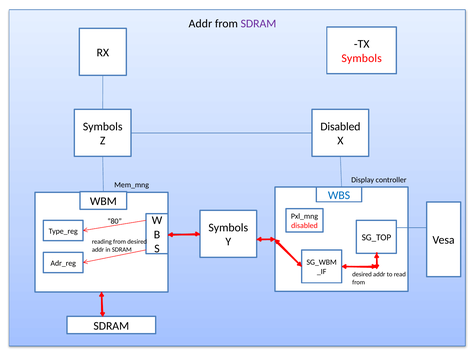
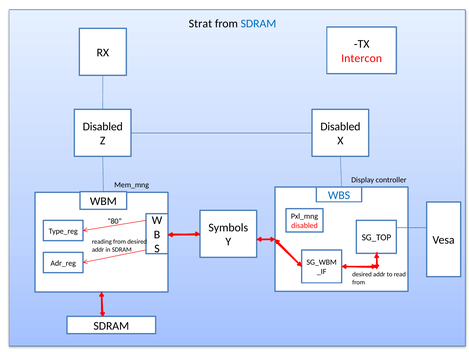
Addr at (200, 24): Addr -> Strat
SDRAM at (258, 24) colour: purple -> blue
Symbols at (362, 58): Symbols -> Intercon
Symbols at (103, 127): Symbols -> Disabled
